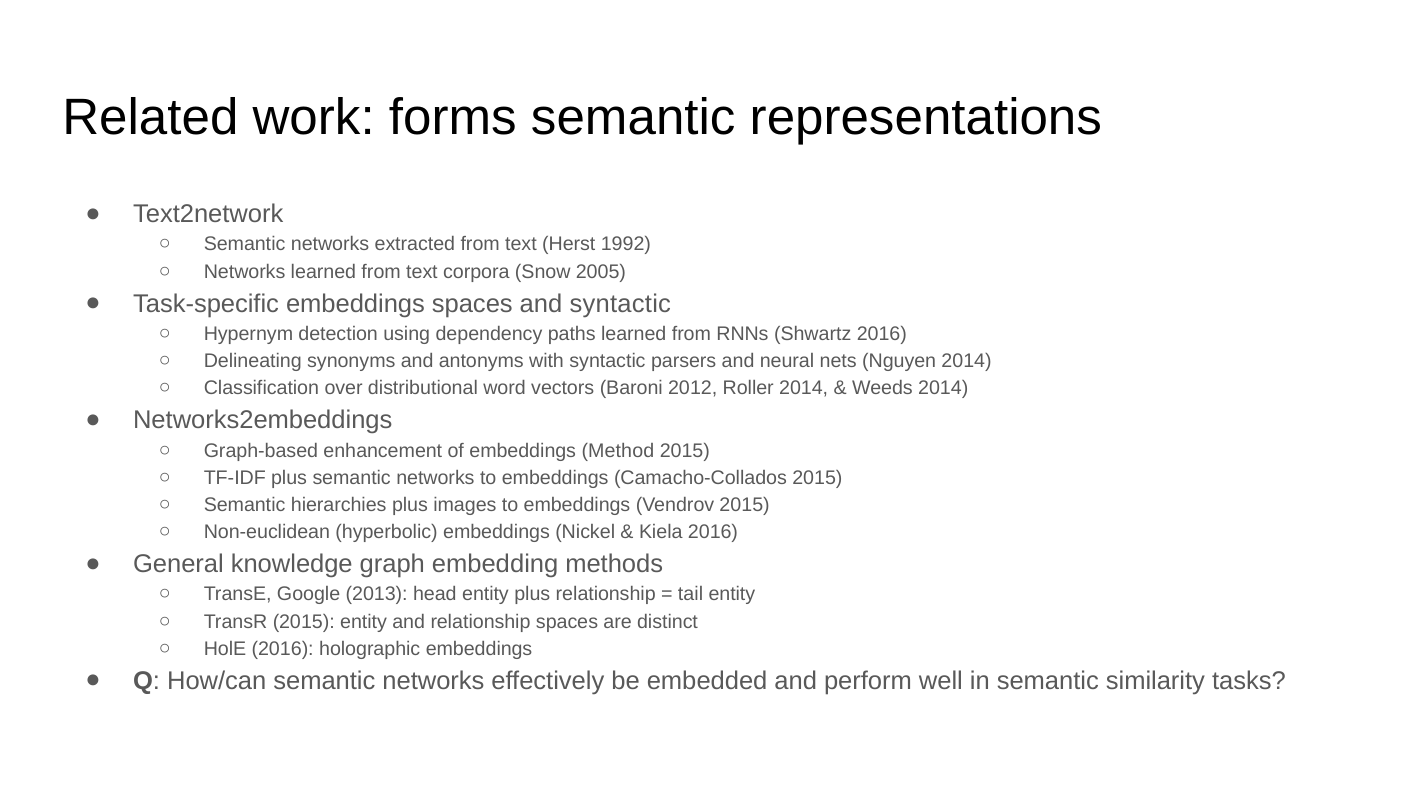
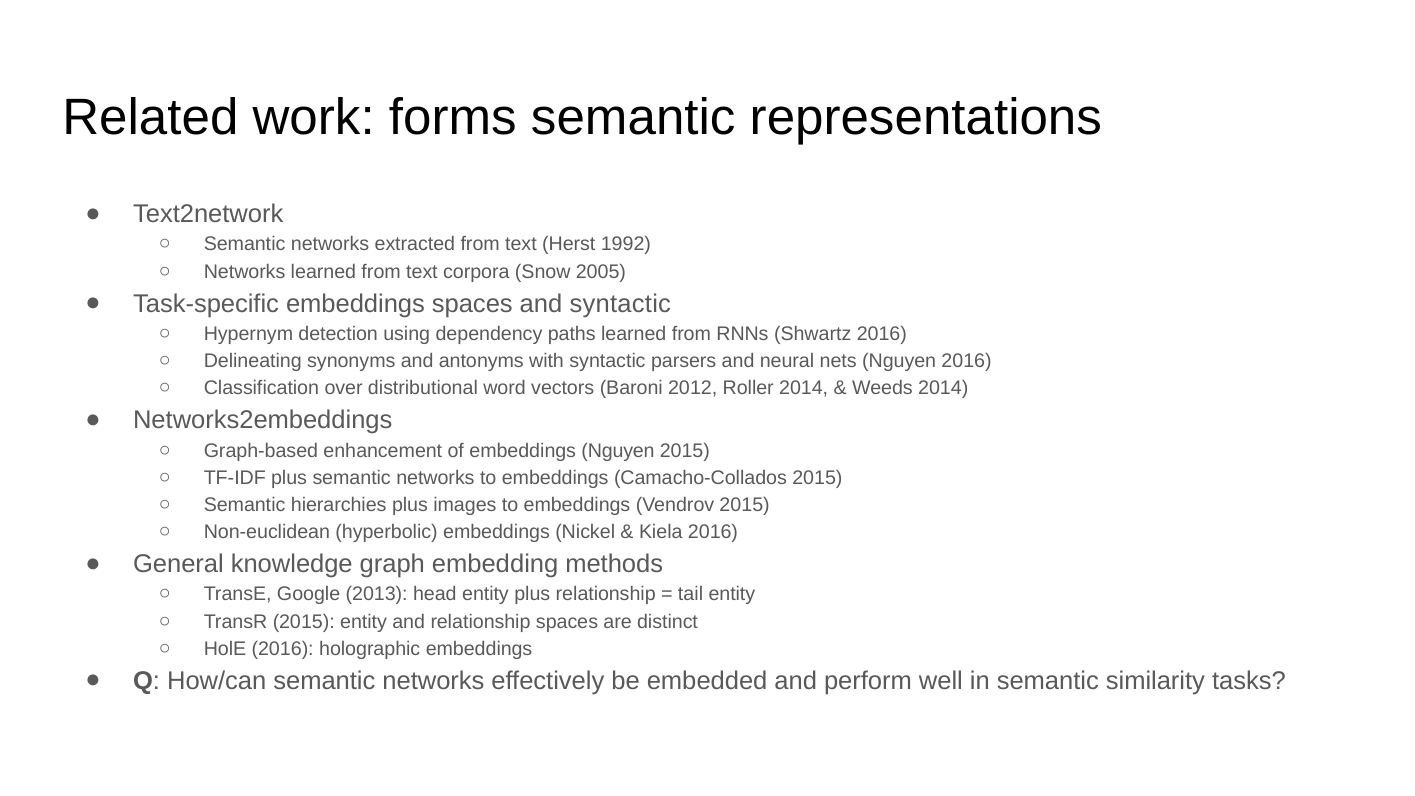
Nguyen 2014: 2014 -> 2016
embeddings Method: Method -> Nguyen
